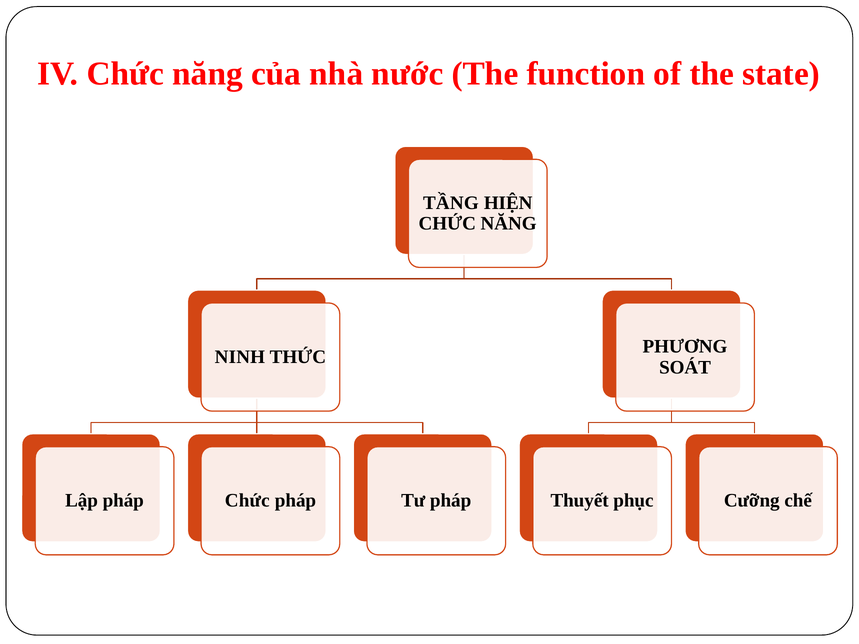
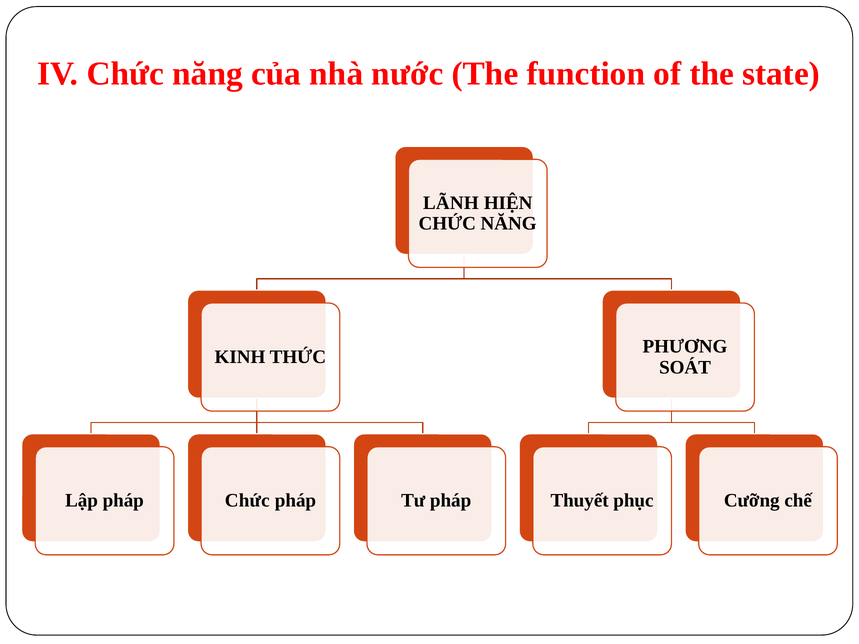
TẦNG: TẦNG -> LÃNH
NINH: NINH -> KINH
